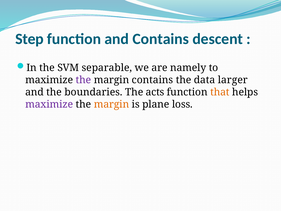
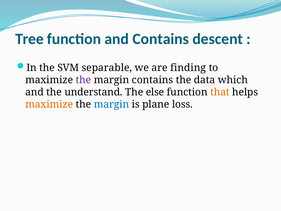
Step: Step -> Tree
namely: namely -> finding
larger: larger -> which
boundaries: boundaries -> understand
acts: acts -> else
maximize at (49, 104) colour: purple -> orange
margin at (111, 104) colour: orange -> blue
